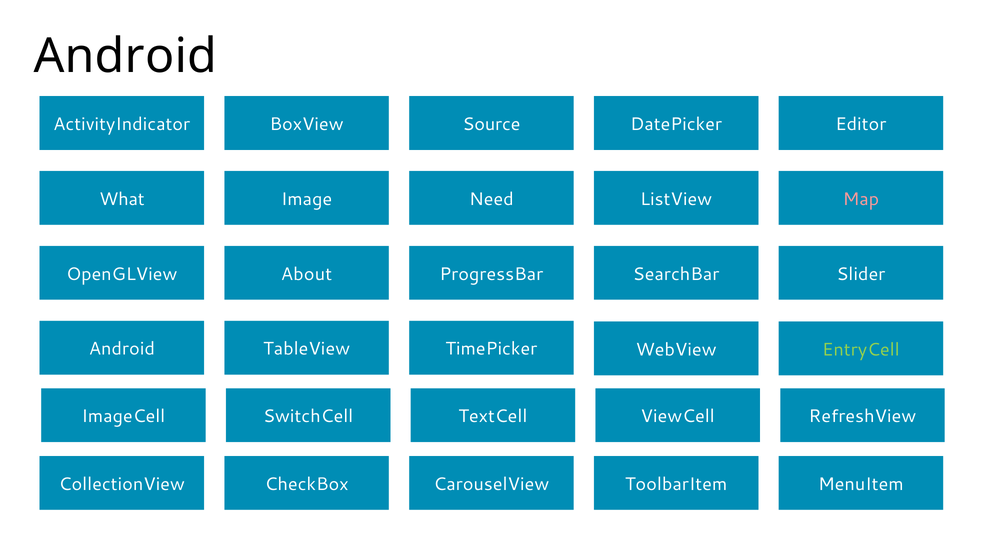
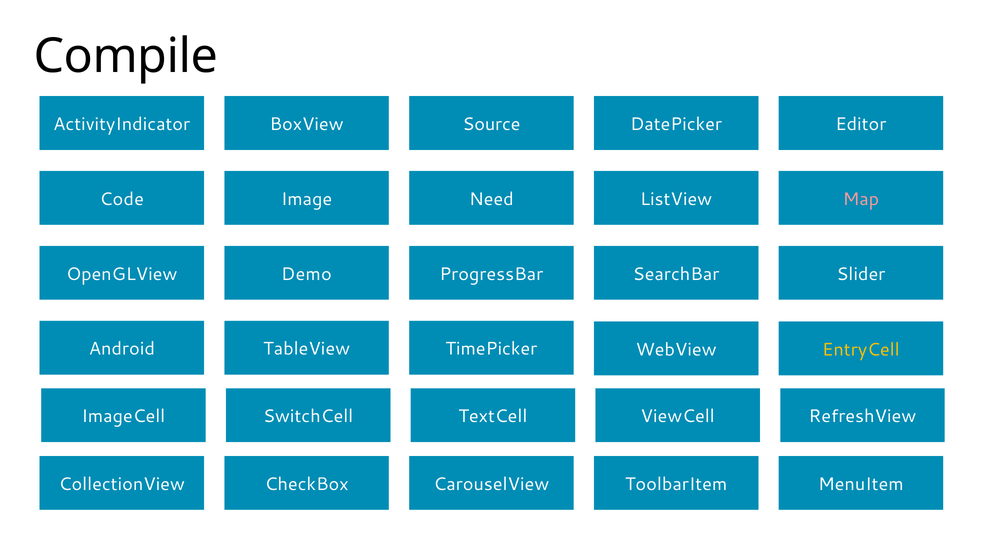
Android at (125, 57): Android -> Compile
What: What -> Code
About: About -> Demo
EntryCell colour: light green -> yellow
